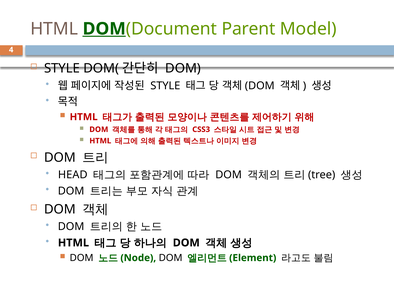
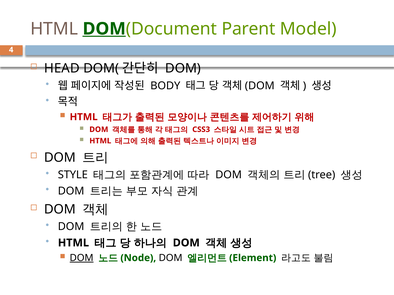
STYLE at (62, 69): STYLE -> HEAD
STYLE at (165, 86): STYLE -> BODY
HEAD: HEAD -> STYLE
DOM at (82, 258) underline: none -> present
